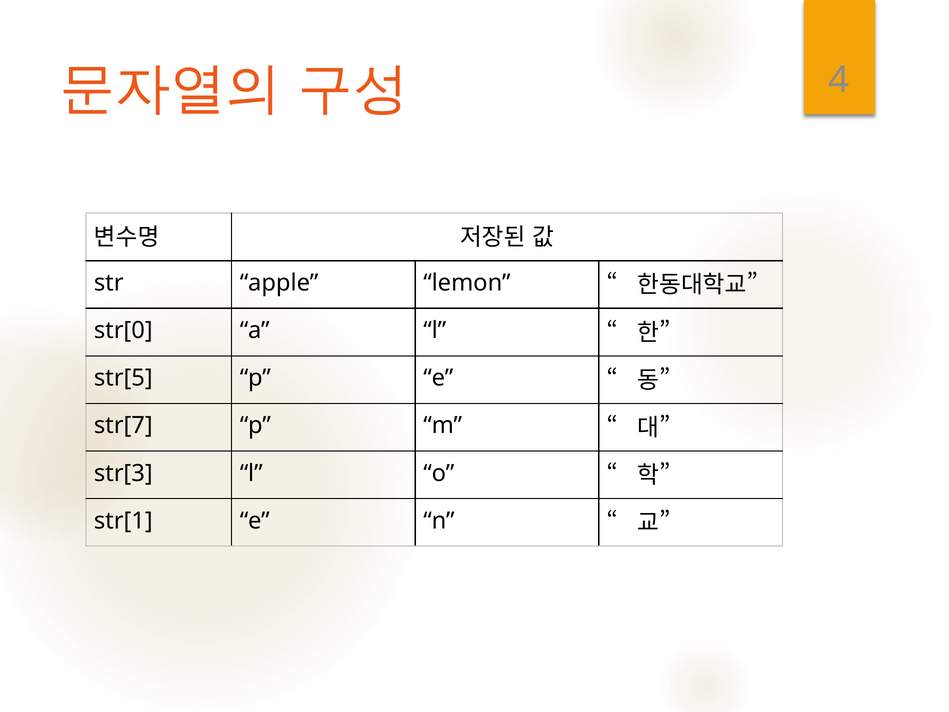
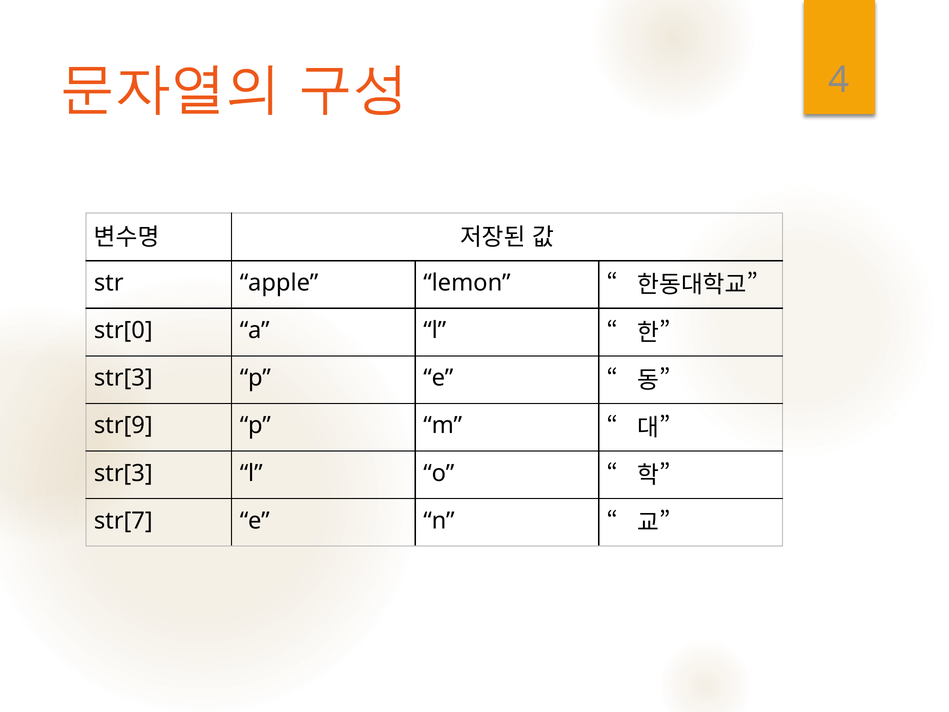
str[5 at (123, 378): str[5 -> str[3
str[7: str[7 -> str[9
str[1: str[1 -> str[7
